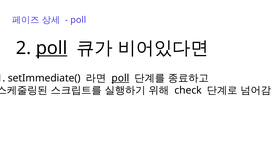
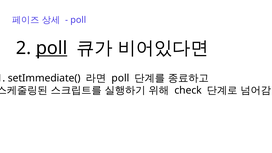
poll at (120, 78) underline: present -> none
